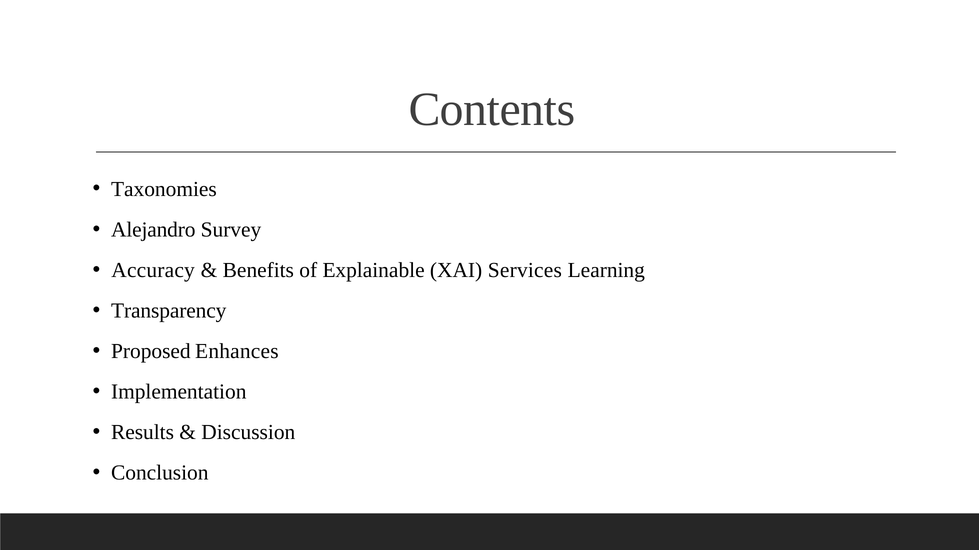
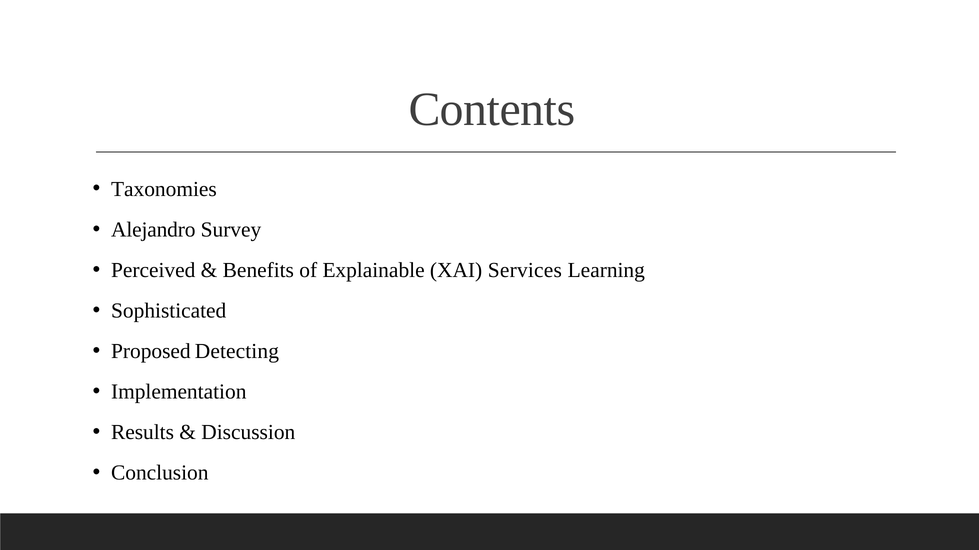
Accuracy: Accuracy -> Perceived
Transparency: Transparency -> Sophisticated
Enhances: Enhances -> Detecting
